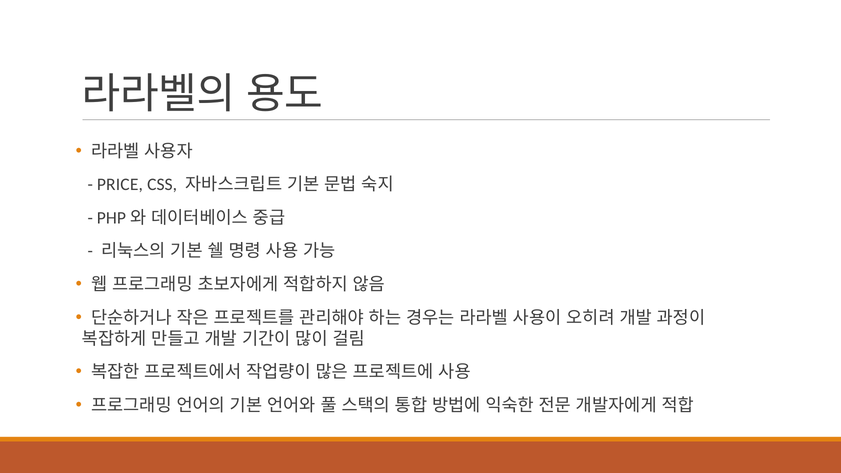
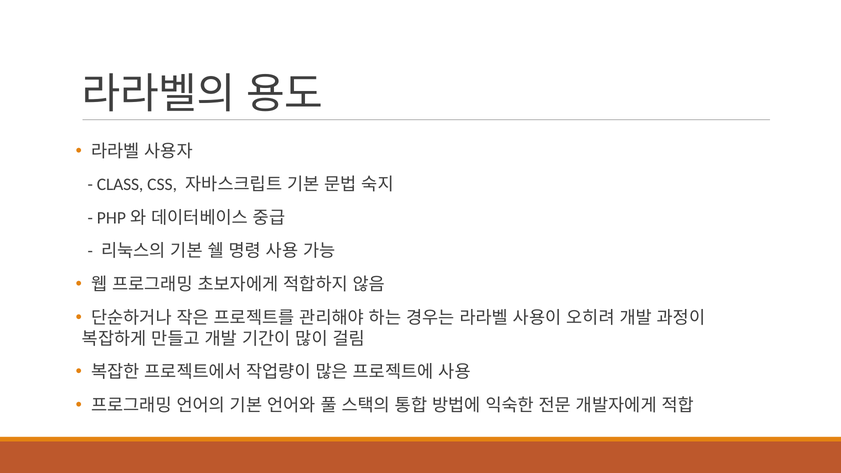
PRICE: PRICE -> CLASS
